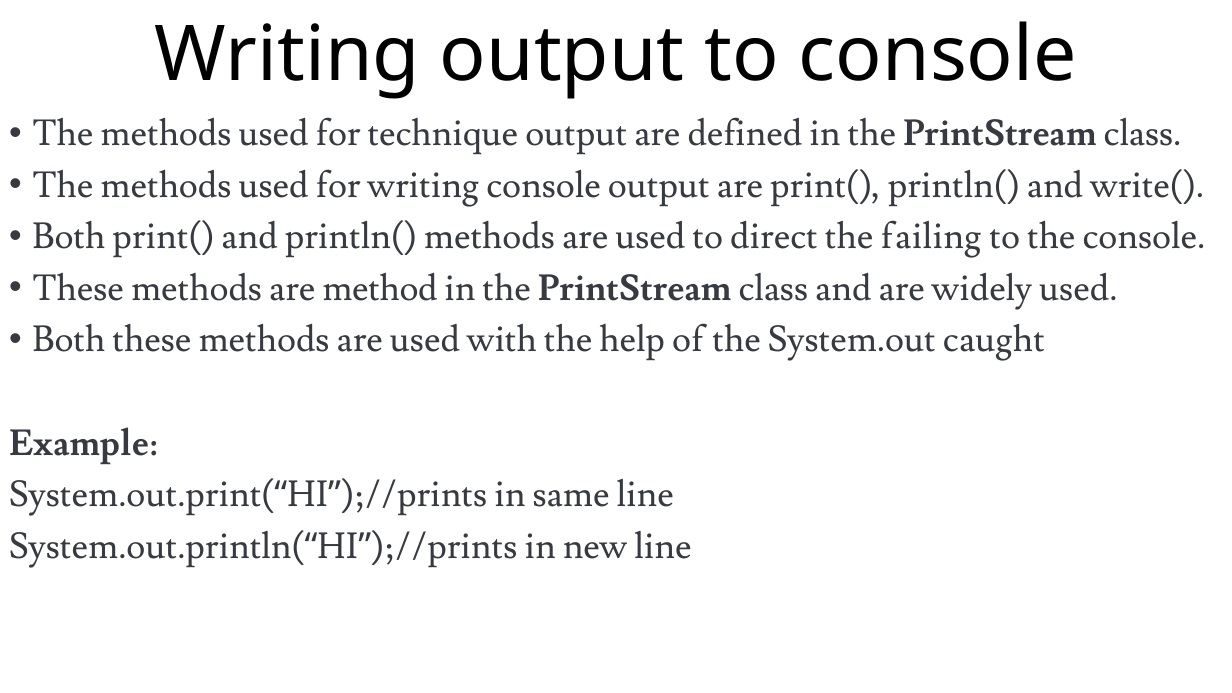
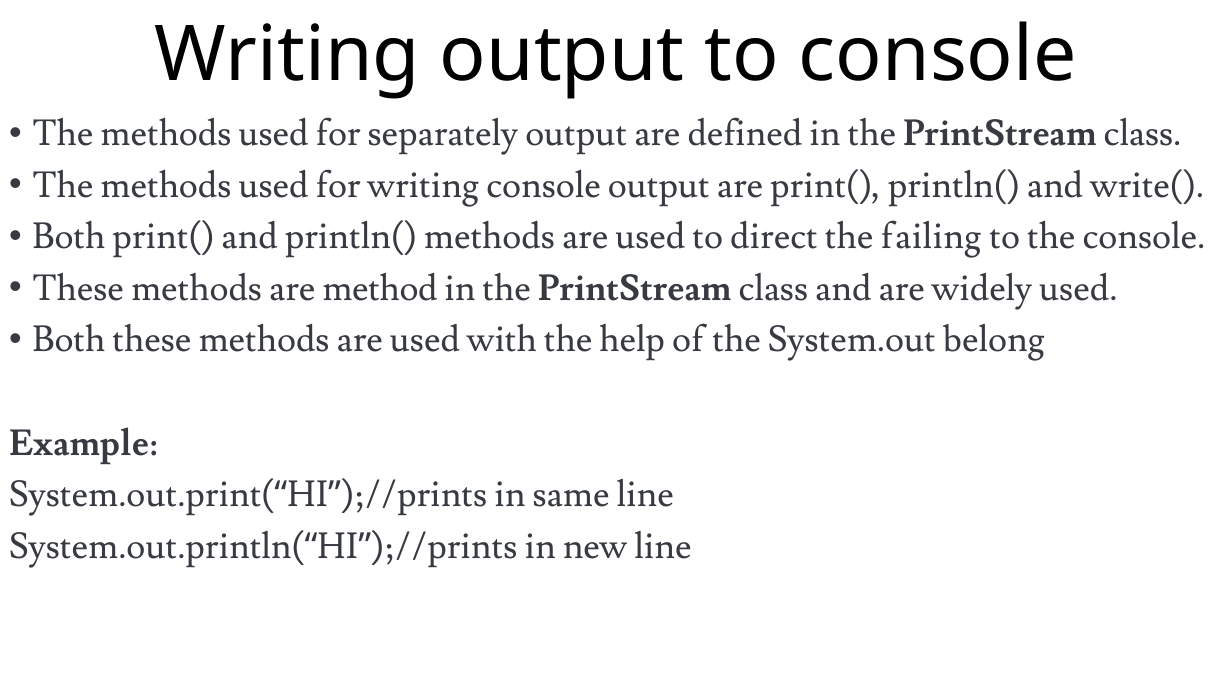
technique: technique -> separately
caught: caught -> belong
